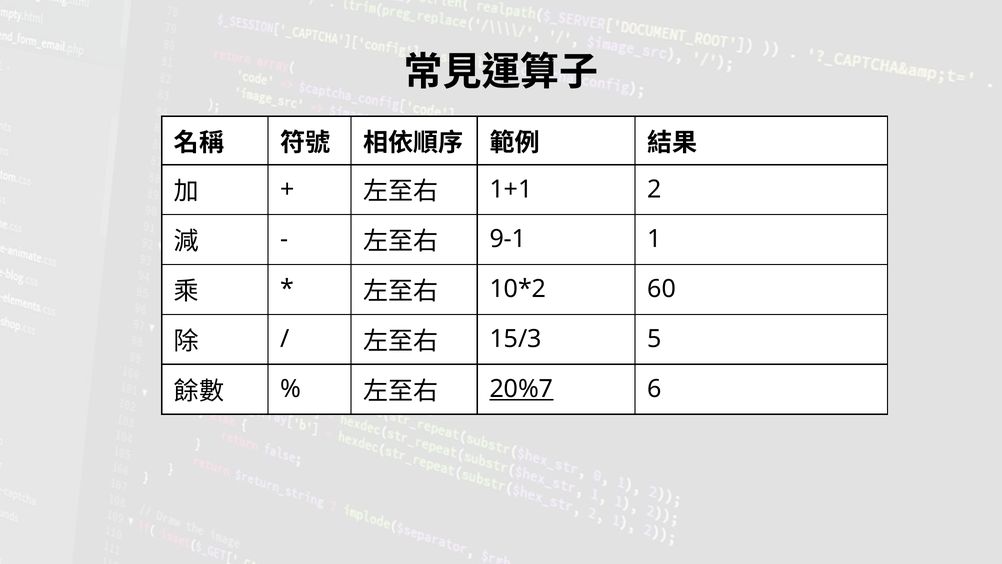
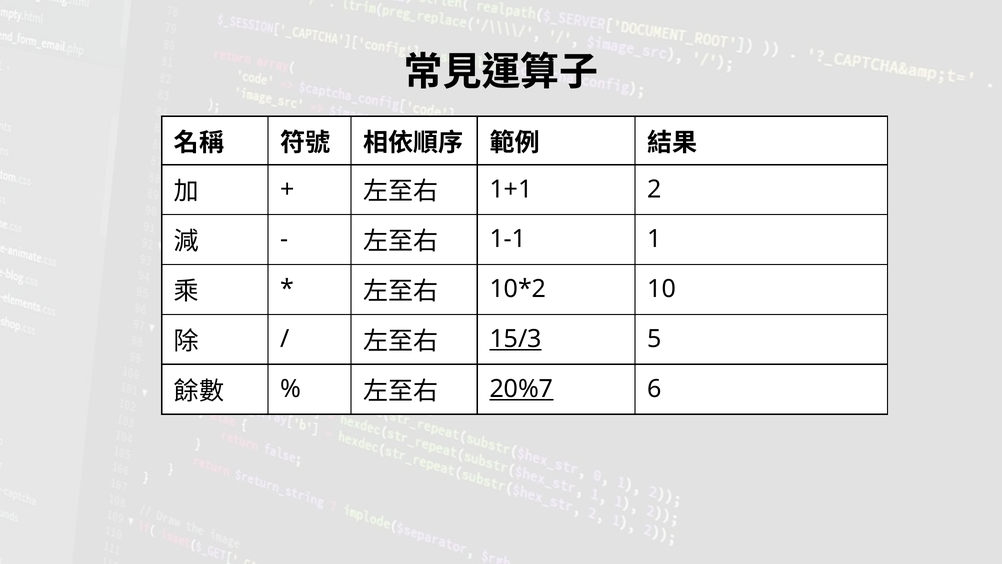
9-1: 9-1 -> 1-1
60: 60 -> 10
15/3 underline: none -> present
